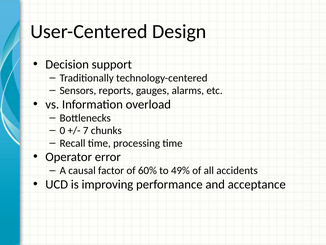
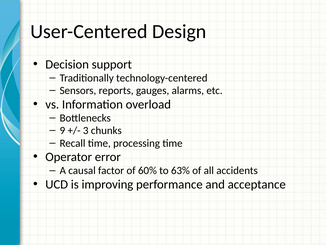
0: 0 -> 9
7: 7 -> 3
49%: 49% -> 63%
